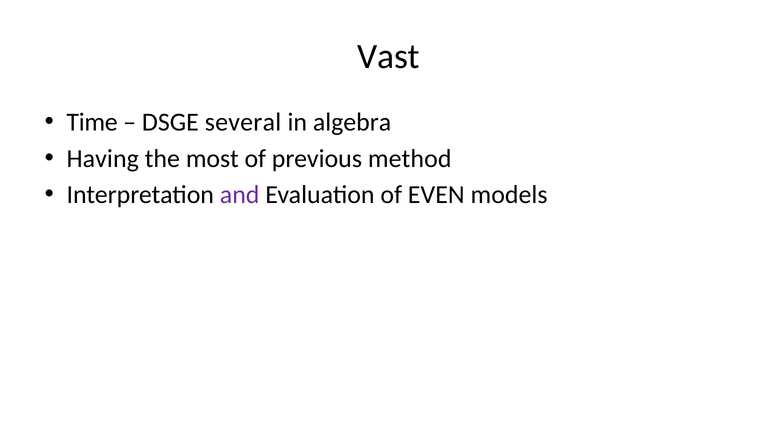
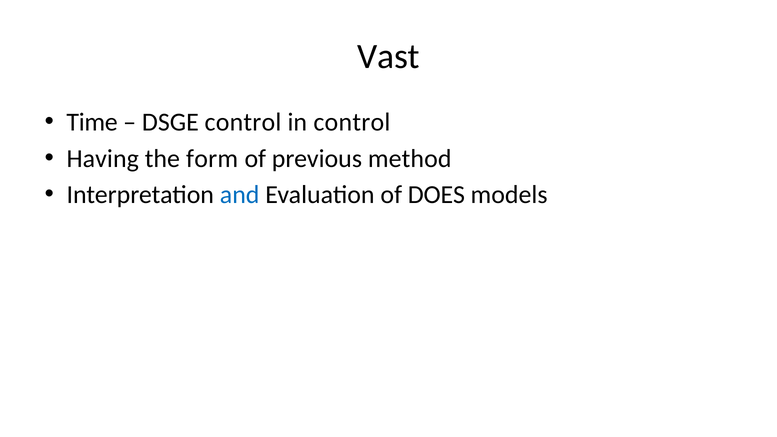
DSGE several: several -> control
in algebra: algebra -> control
most: most -> form
and colour: purple -> blue
EVEN: EVEN -> DOES
